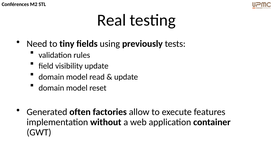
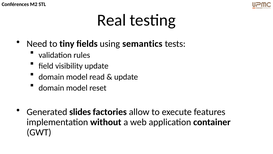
previously: previously -> semantics
often: often -> slides
